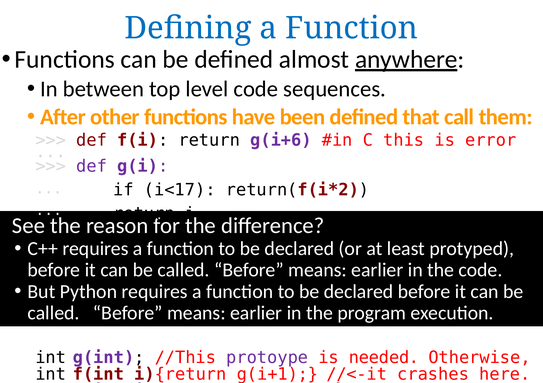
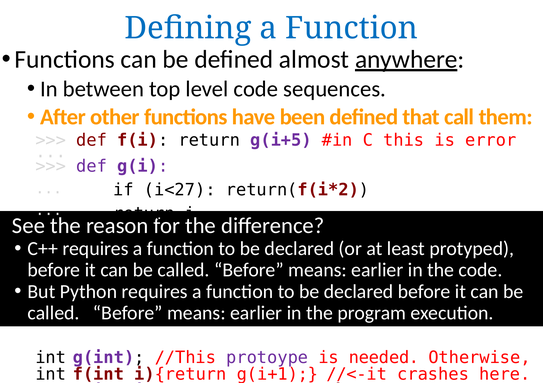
g(i+6: g(i+6 -> g(i+5
i<17: i<17 -> i<27
